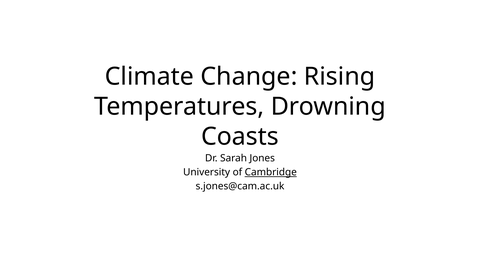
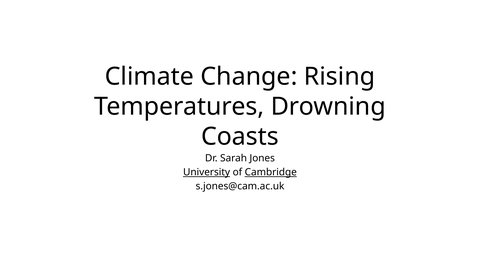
University underline: none -> present
